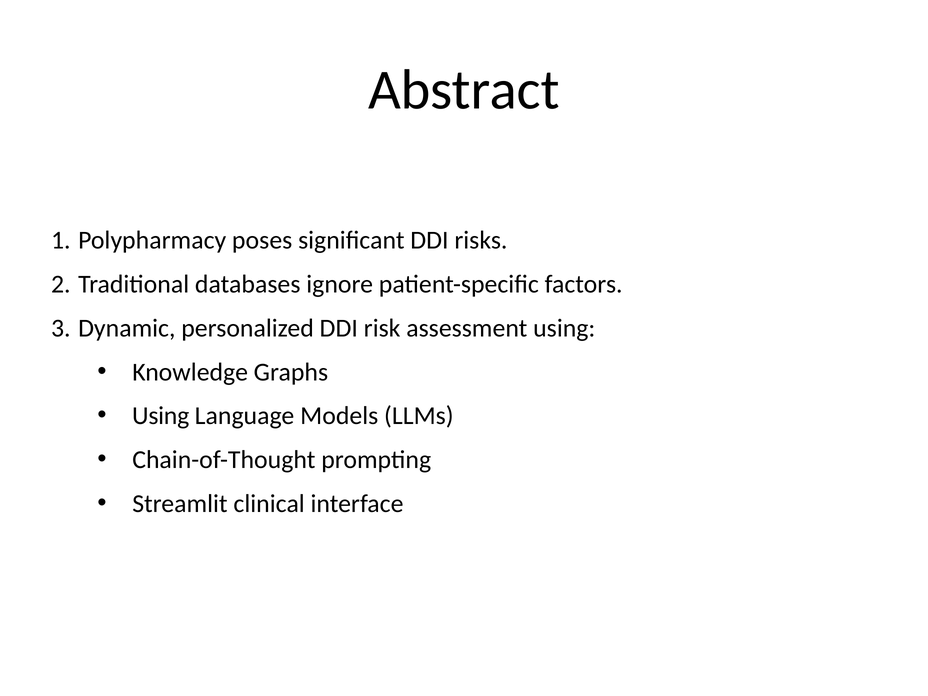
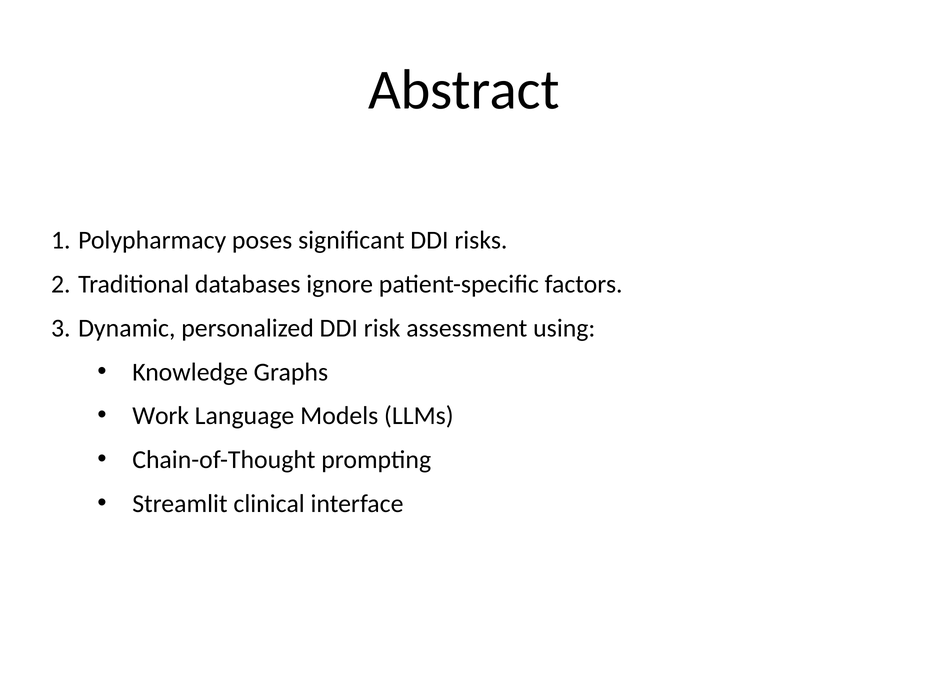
Using at (161, 416): Using -> Work
